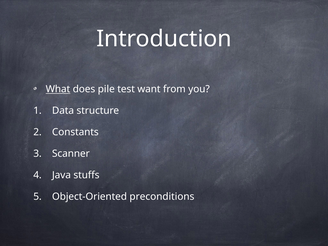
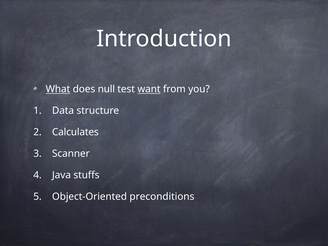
pile: pile -> null
want underline: none -> present
Constants: Constants -> Calculates
